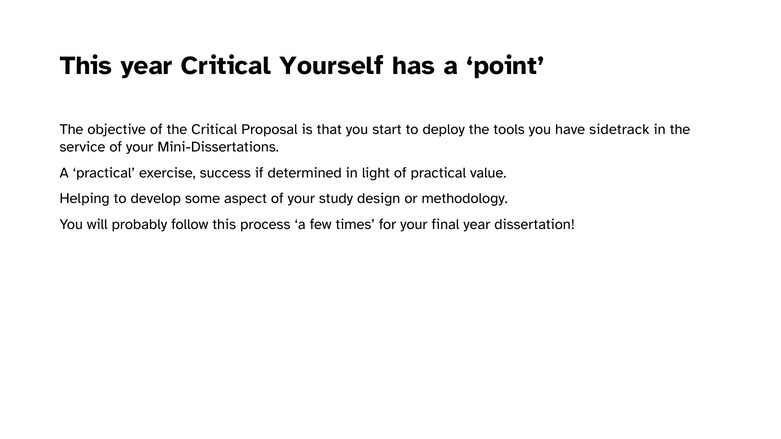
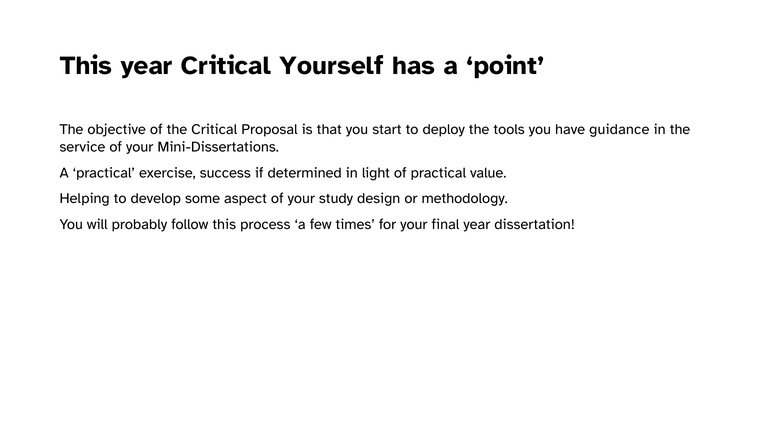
sidetrack: sidetrack -> guidance
